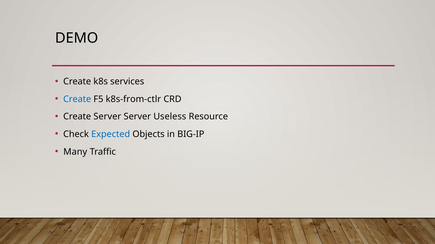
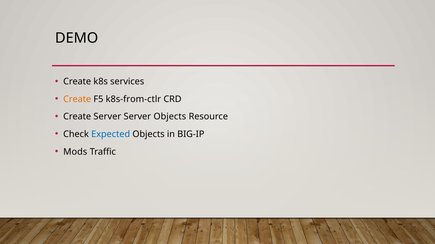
Create at (77, 99) colour: blue -> orange
Server Useless: Useless -> Objects
Many: Many -> Mods
